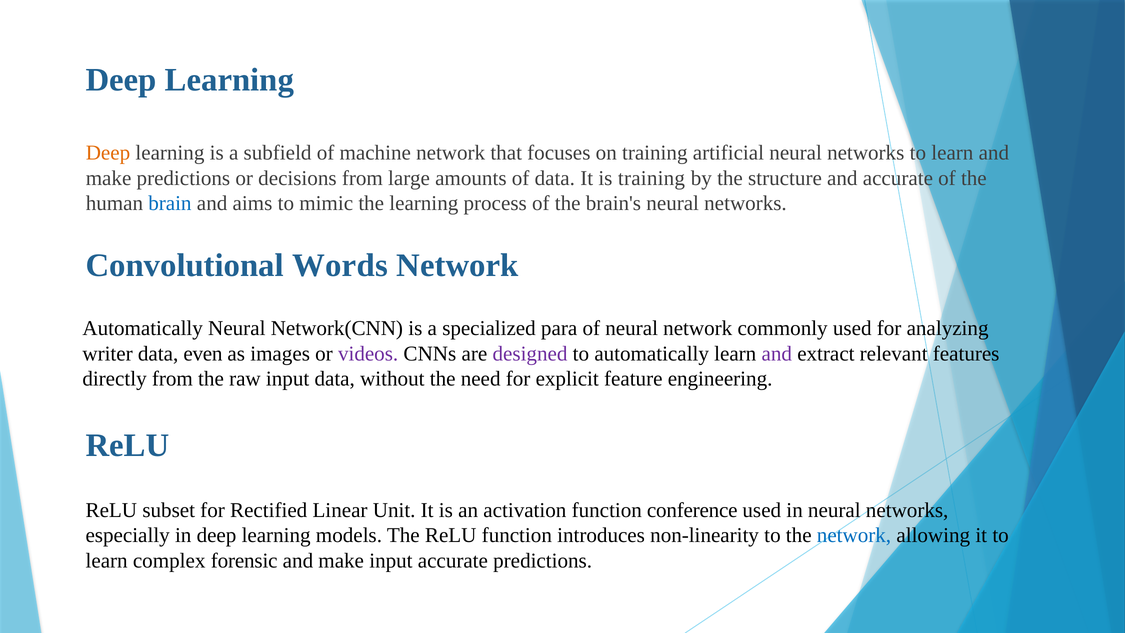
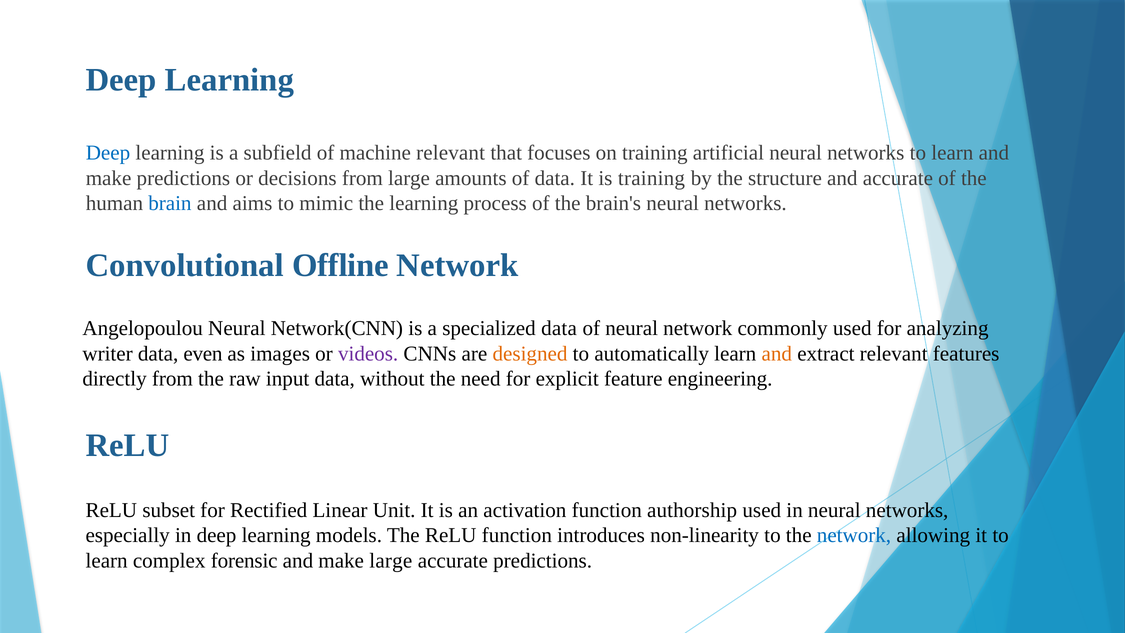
Deep at (108, 153) colour: orange -> blue
machine network: network -> relevant
Words: Words -> Offline
Automatically at (143, 328): Automatically -> Angelopoulou
specialized para: para -> data
designed colour: purple -> orange
and at (777, 353) colour: purple -> orange
conference: conference -> authorship
make input: input -> large
